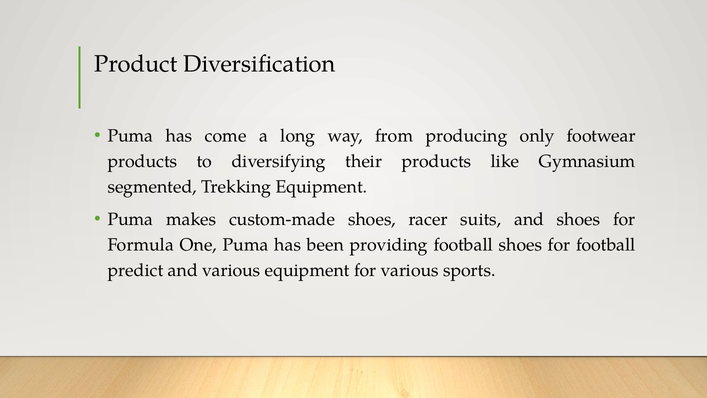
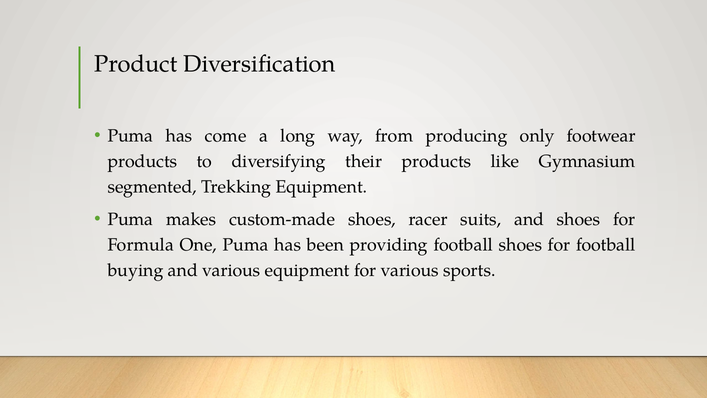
predict: predict -> buying
